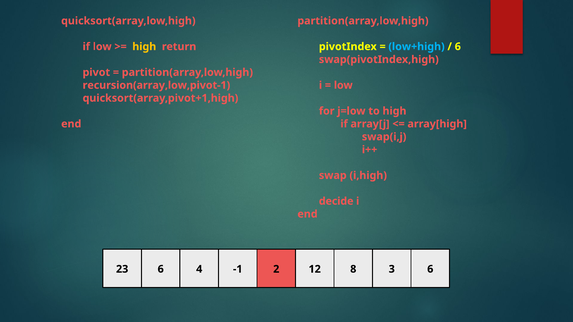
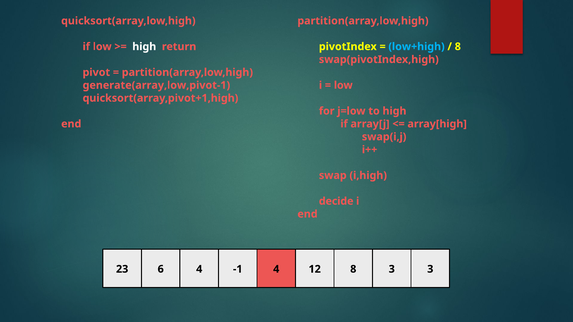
high at (144, 47) colour: yellow -> white
6 at (458, 47): 6 -> 8
recursion(array,low,pivot-1: recursion(array,low,pivot-1 -> generate(array,low,pivot-1
-1 2: 2 -> 4
3 6: 6 -> 3
